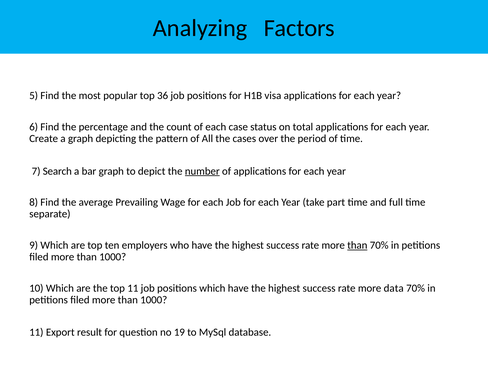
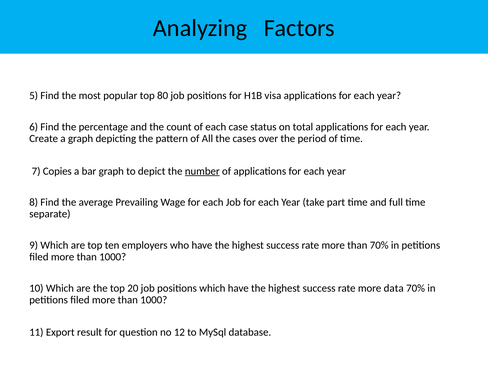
36: 36 -> 80
Search: Search -> Copies
than at (357, 245) underline: present -> none
top 11: 11 -> 20
19: 19 -> 12
